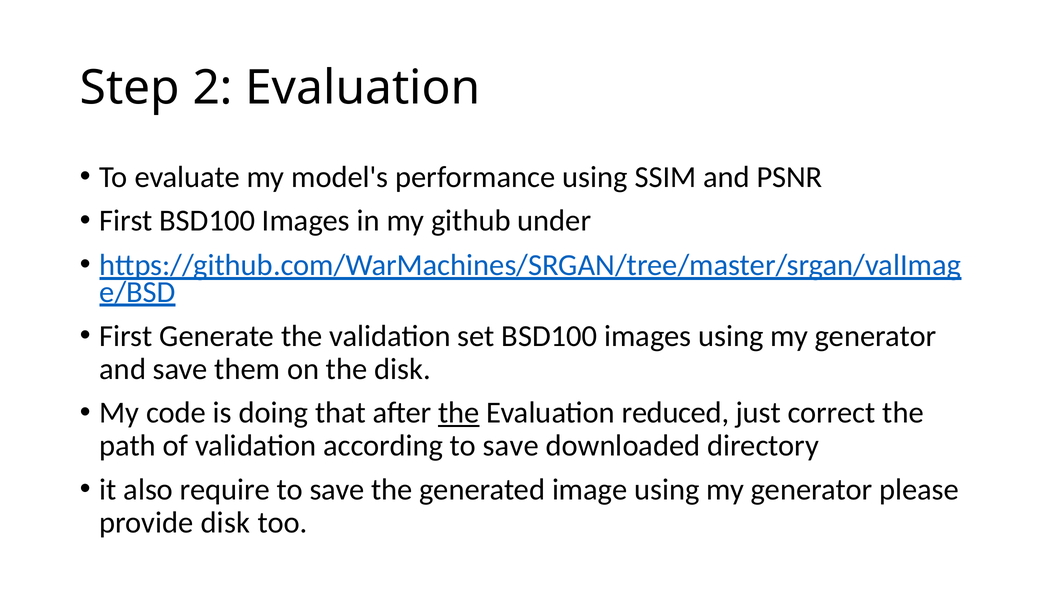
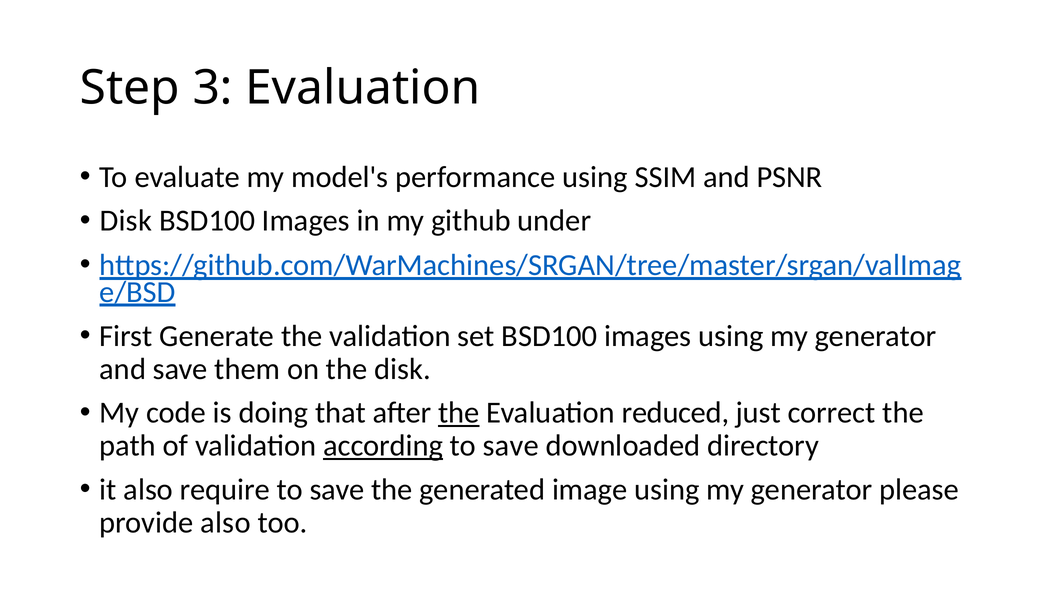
2: 2 -> 3
First at (126, 221): First -> Disk
according underline: none -> present
provide disk: disk -> also
